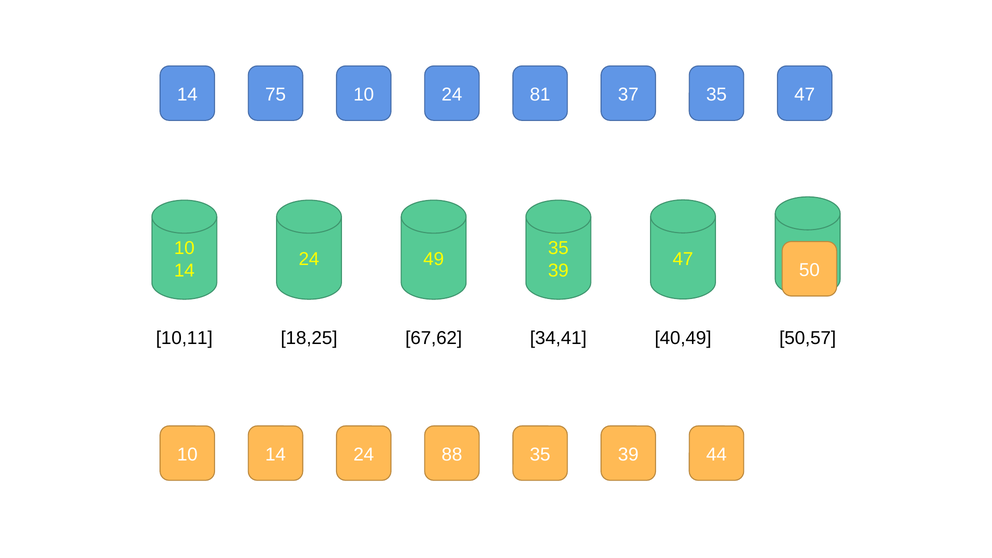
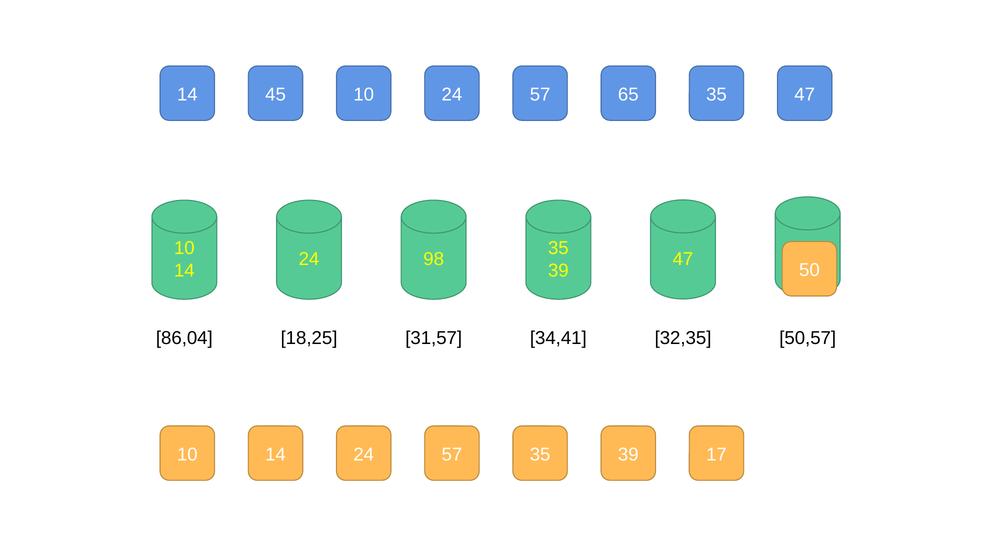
75: 75 -> 45
81 at (540, 94): 81 -> 57
37: 37 -> 65
49: 49 -> 98
10,11: 10,11 -> 86,04
67,62: 67,62 -> 31,57
40,49: 40,49 -> 32,35
14 24 88: 88 -> 57
44: 44 -> 17
